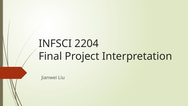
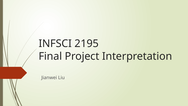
2204: 2204 -> 2195
